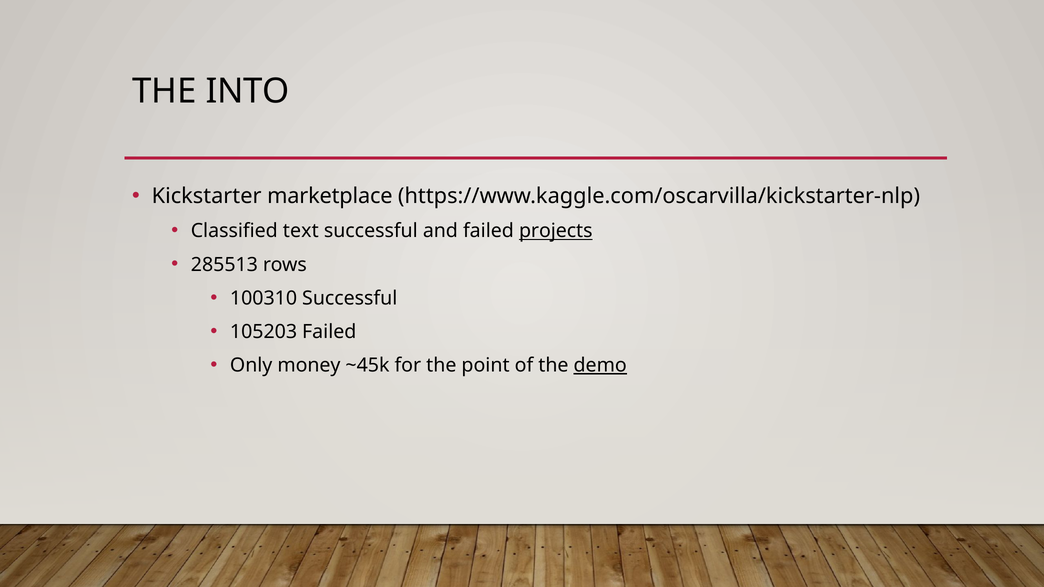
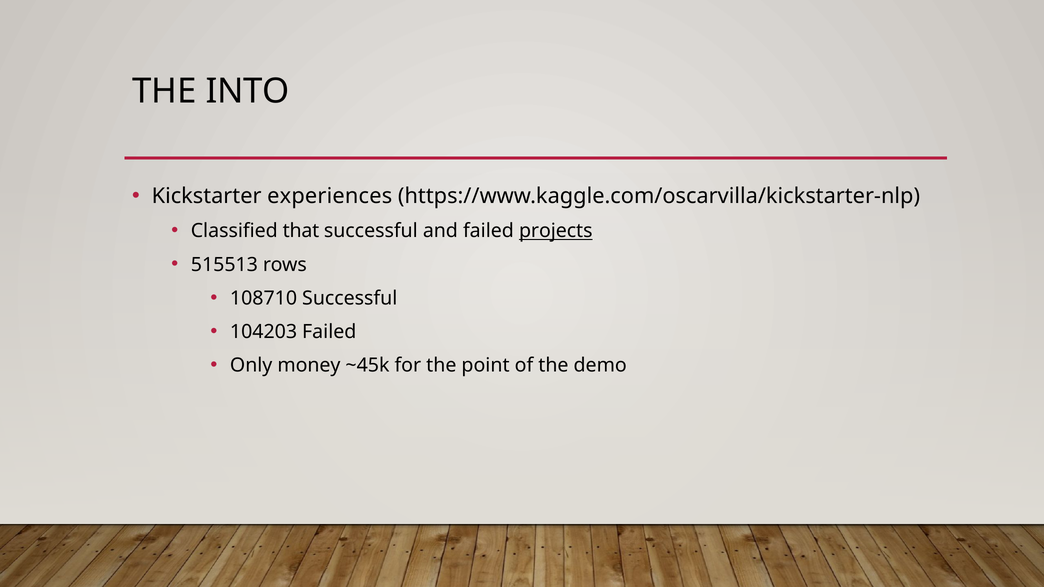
marketplace: marketplace -> experiences
text: text -> that
285513: 285513 -> 515513
100310: 100310 -> 108710
105203: 105203 -> 104203
demo underline: present -> none
